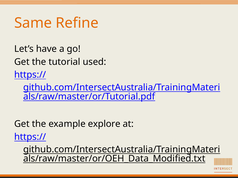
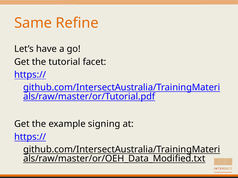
used: used -> facet
explore: explore -> signing
